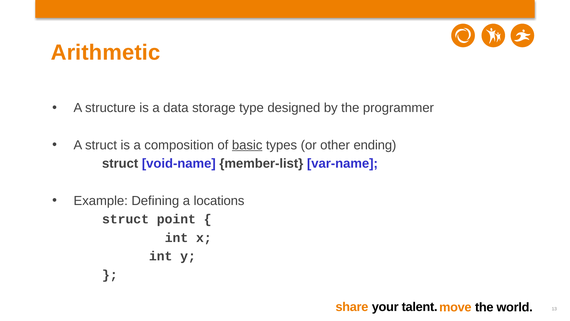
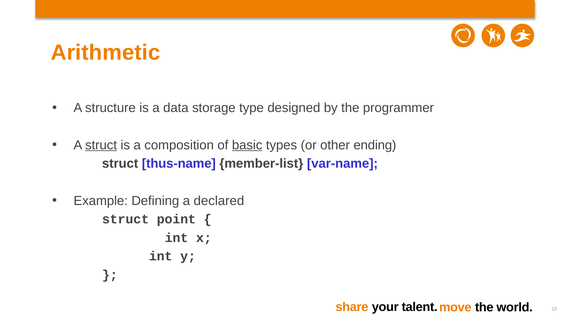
struct at (101, 145) underline: none -> present
void-name: void-name -> thus-name
locations: locations -> declared
